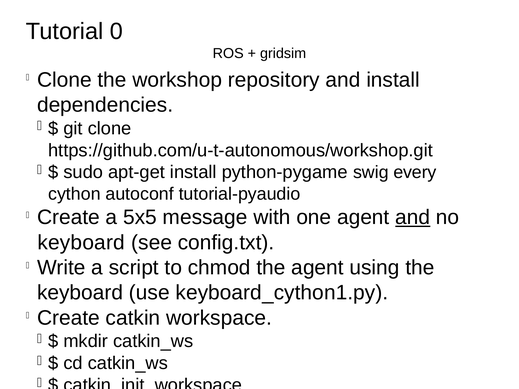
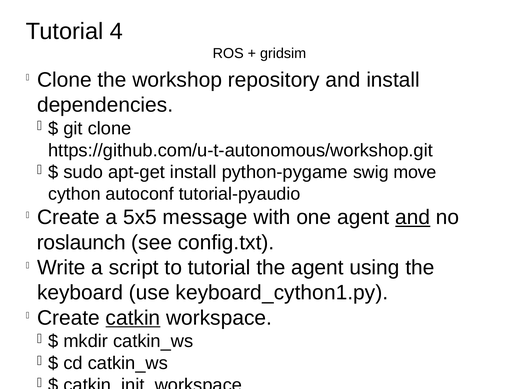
0: 0 -> 4
every: every -> move
keyboard at (81, 243): keyboard -> roslaunch
to chmod: chmod -> tutorial
catkin underline: none -> present
